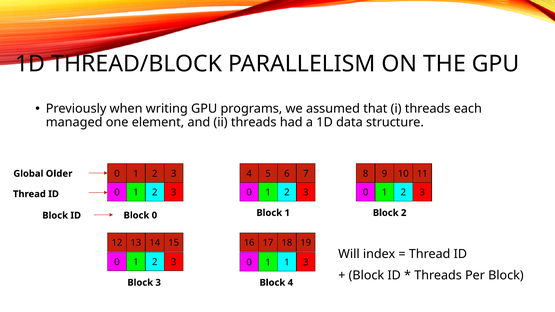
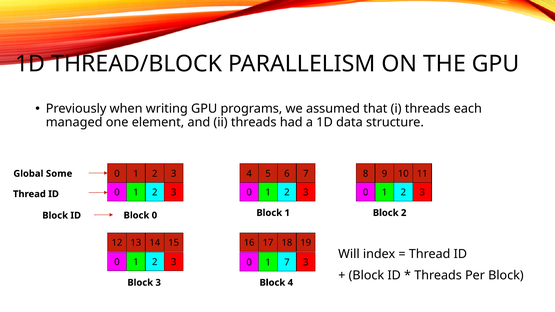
Older: Older -> Some
1 1: 1 -> 7
